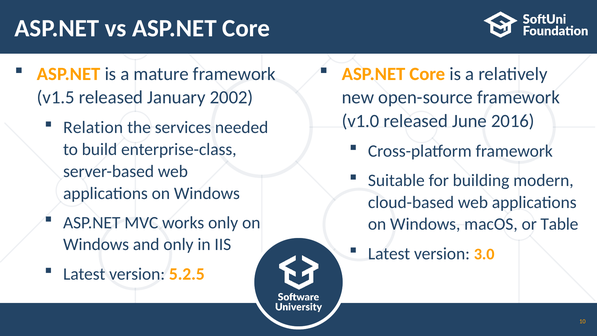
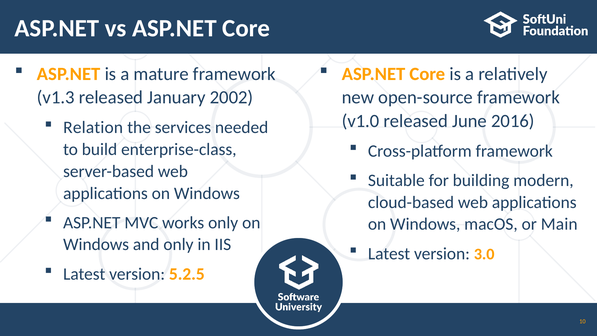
v1.5: v1.5 -> v1.3
Table: Table -> Main
